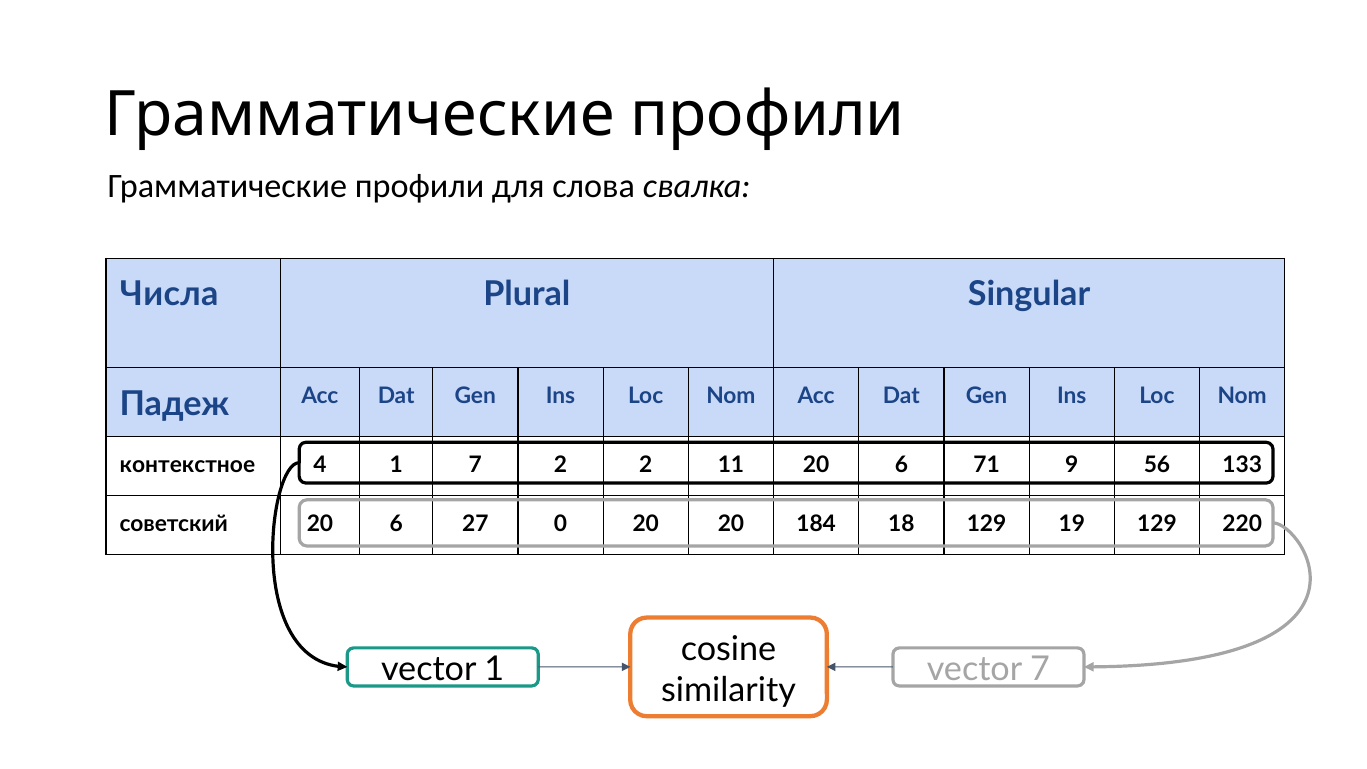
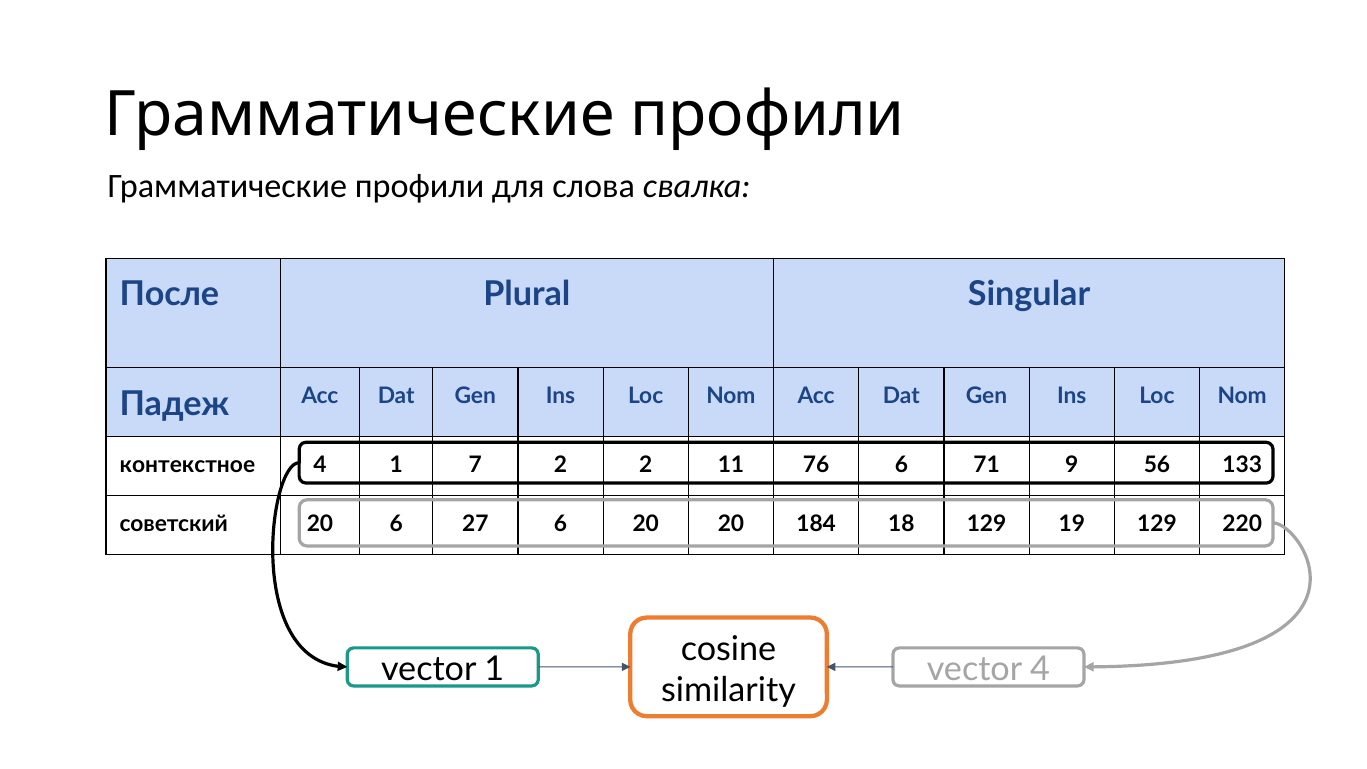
Числа: Числа -> После
11 20: 20 -> 76
27 0: 0 -> 6
vector 7: 7 -> 4
